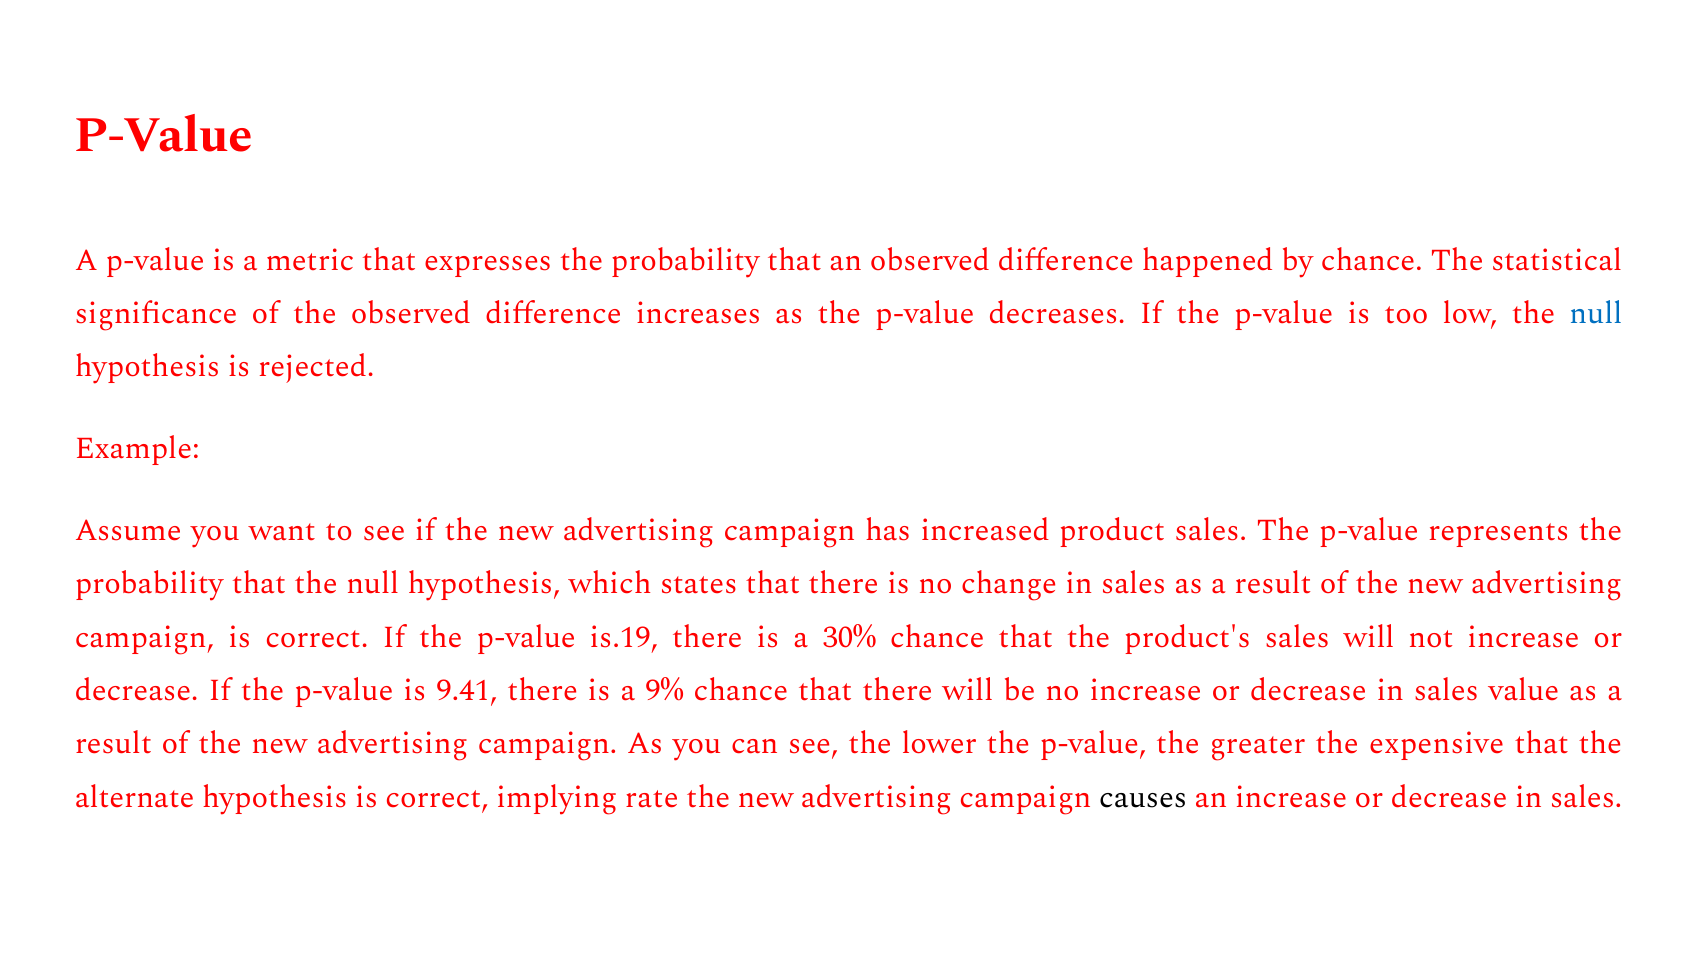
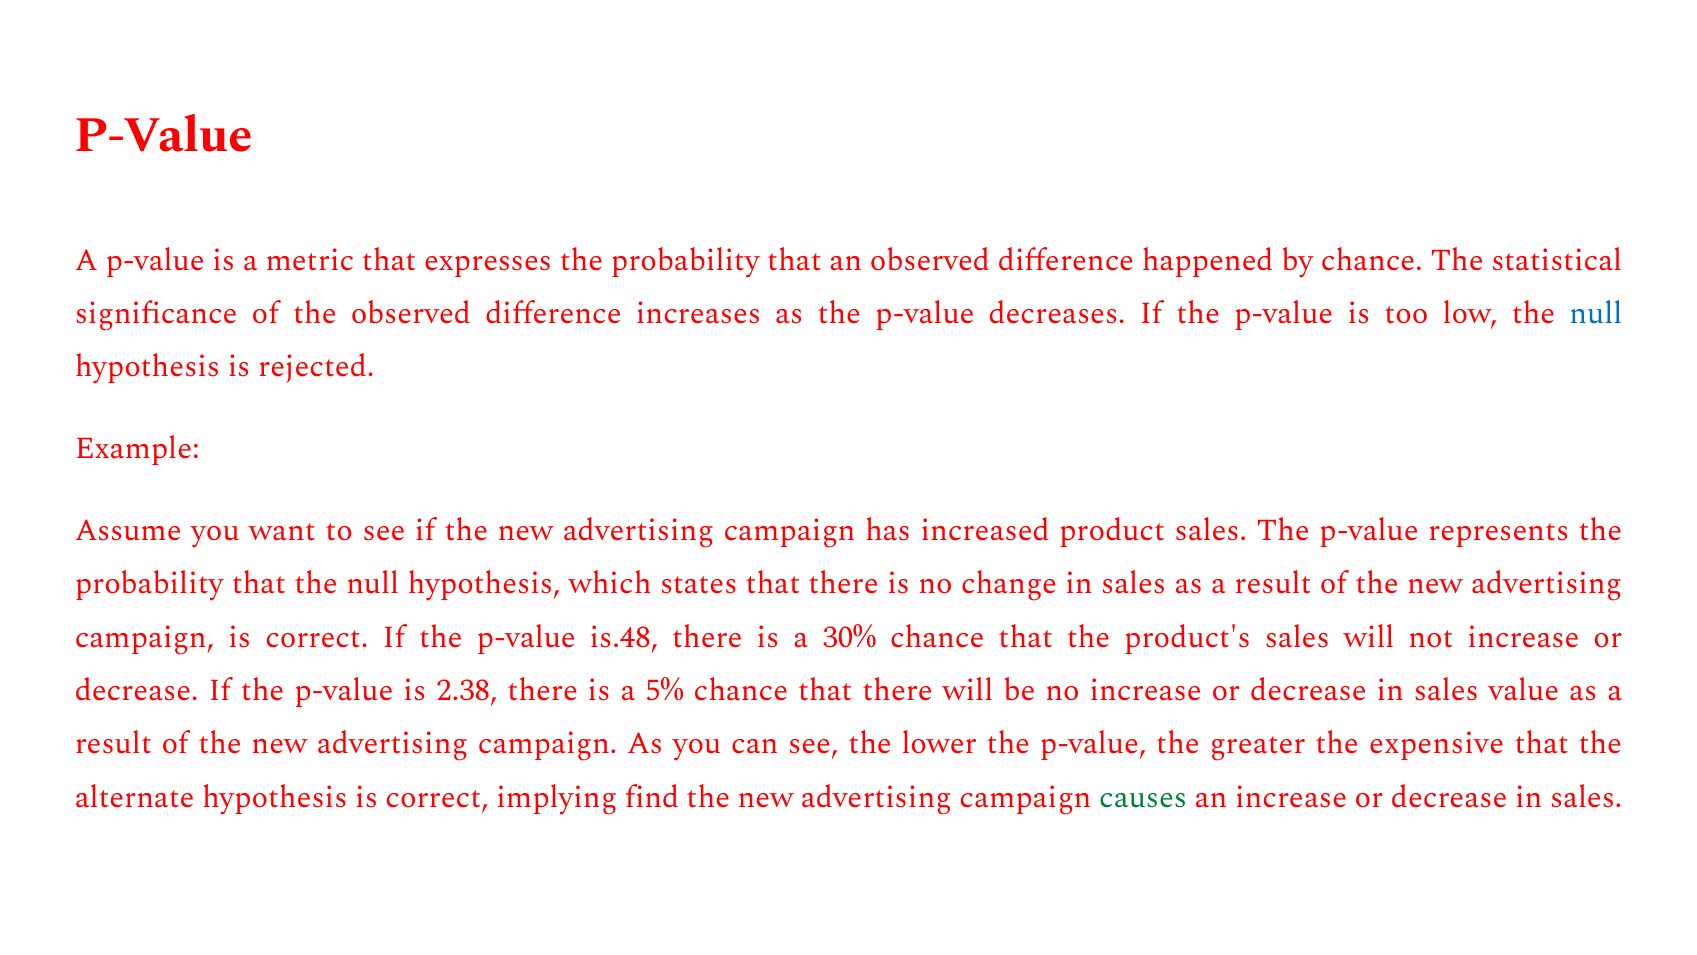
is.19: is.19 -> is.48
9.41: 9.41 -> 2.38
9%: 9% -> 5%
rate: rate -> find
causes colour: black -> green
